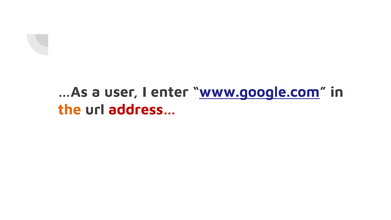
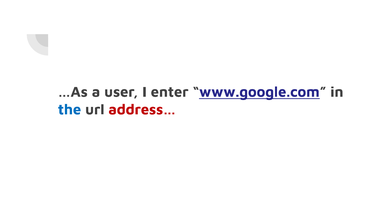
the colour: orange -> blue
